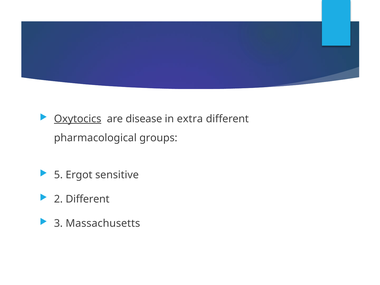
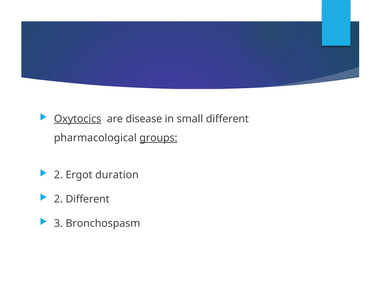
extra: extra -> small
groups underline: none -> present
5 at (58, 175): 5 -> 2
sensitive: sensitive -> duration
Massachusetts: Massachusetts -> Bronchospasm
